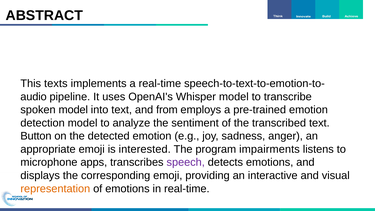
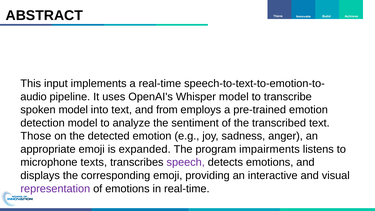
texts: texts -> input
Button: Button -> Those
interested: interested -> expanded
apps: apps -> texts
representation colour: orange -> purple
